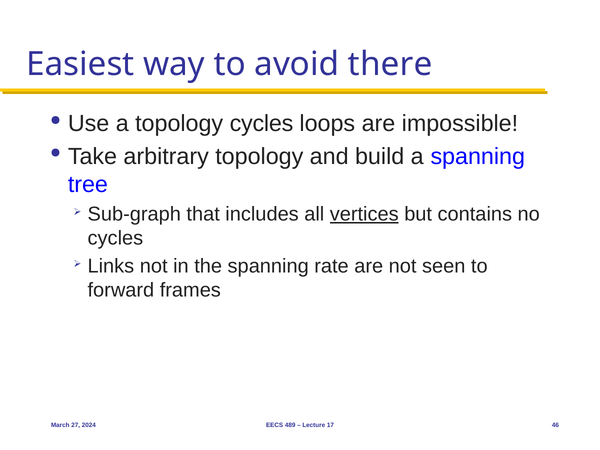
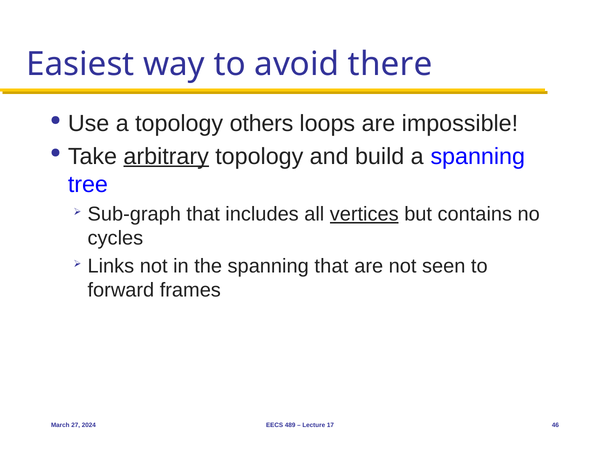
topology cycles: cycles -> others
arbitrary underline: none -> present
spanning rate: rate -> that
